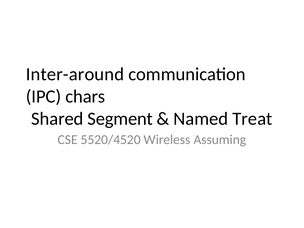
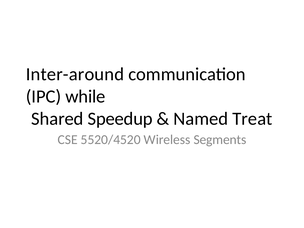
chars: chars -> while
Segment: Segment -> Speedup
Assuming: Assuming -> Segments
